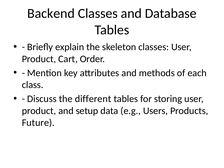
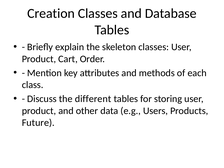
Backend: Backend -> Creation
setup: setup -> other
